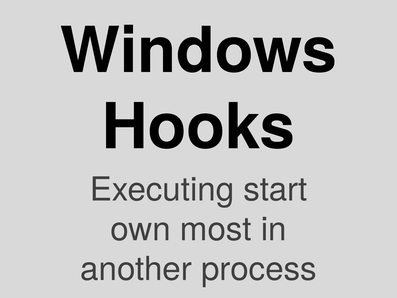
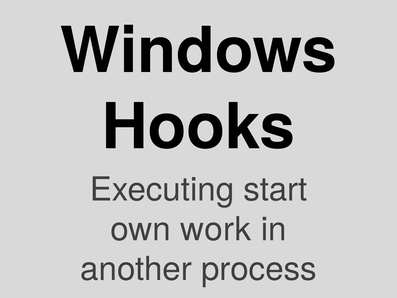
most: most -> work
